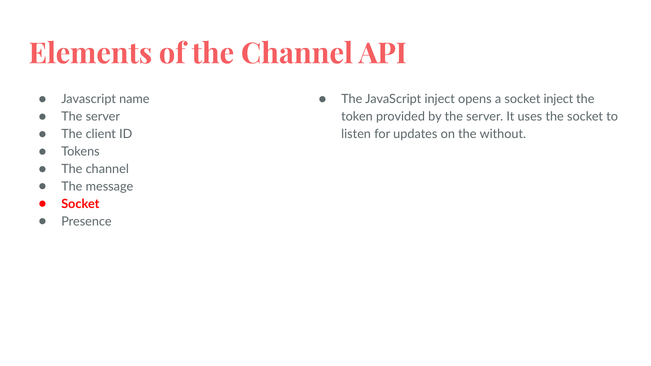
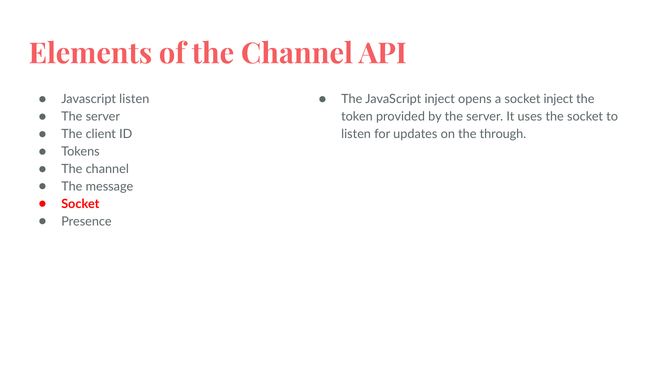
Javascript name: name -> listen
without: without -> through
